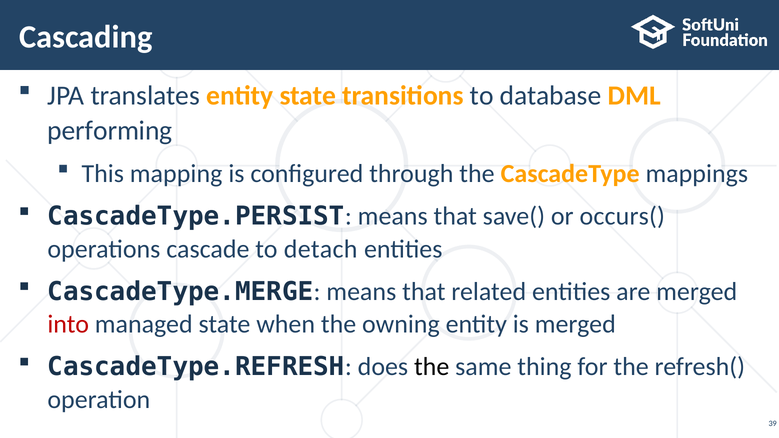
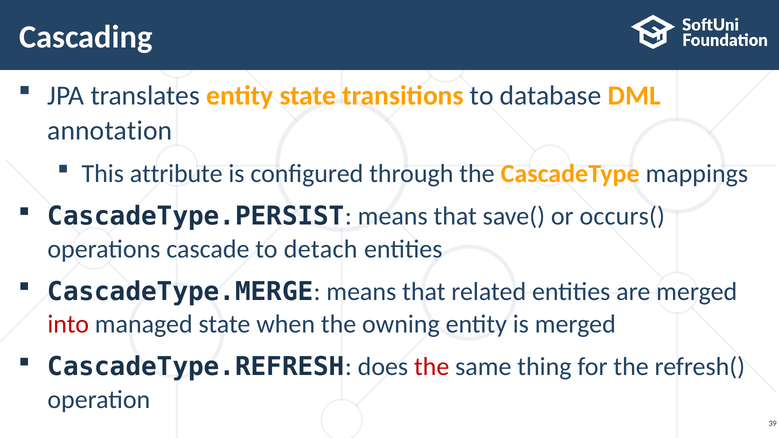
performing: performing -> annotation
mapping: mapping -> attribute
the at (432, 367) colour: black -> red
